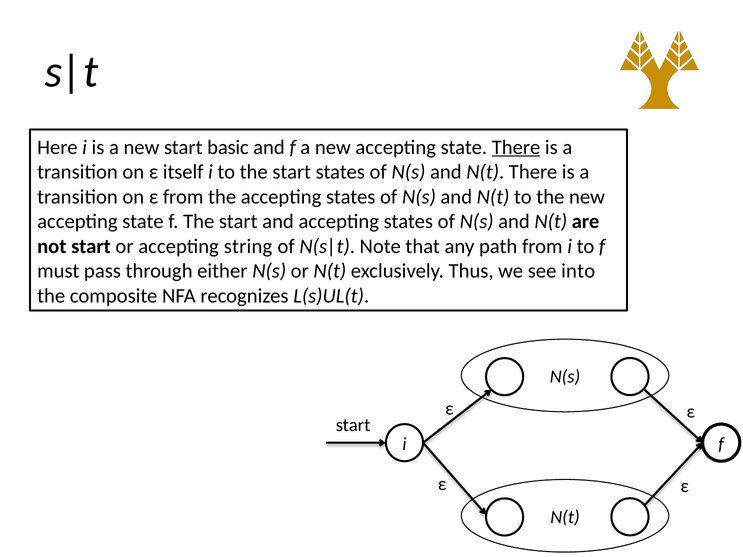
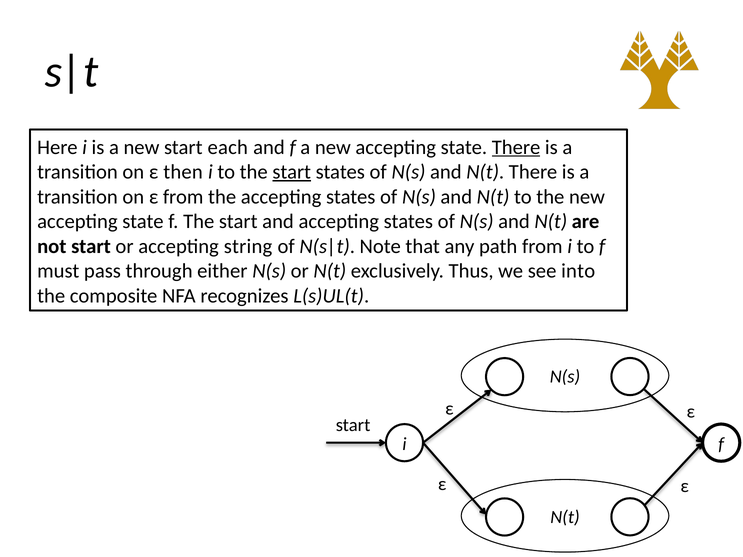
basic: basic -> each
itself: itself -> then
start at (292, 172) underline: none -> present
